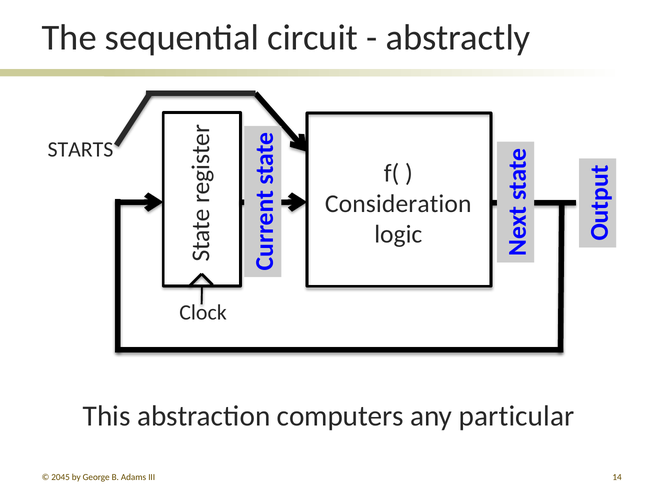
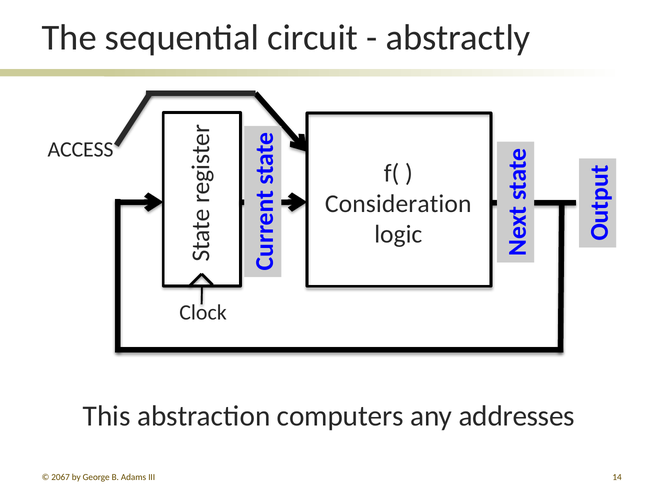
STARTS: STARTS -> ACCESS
particular: particular -> addresses
2045: 2045 -> 2067
